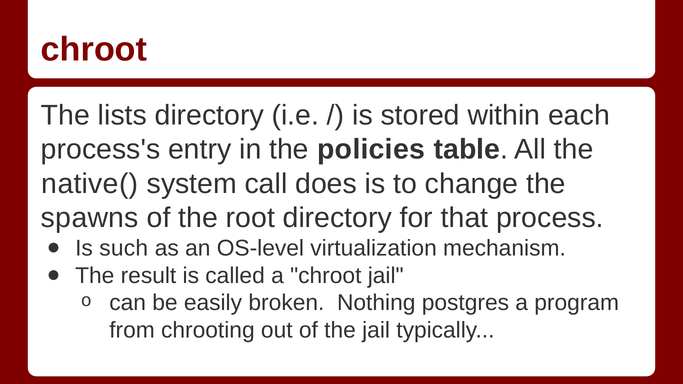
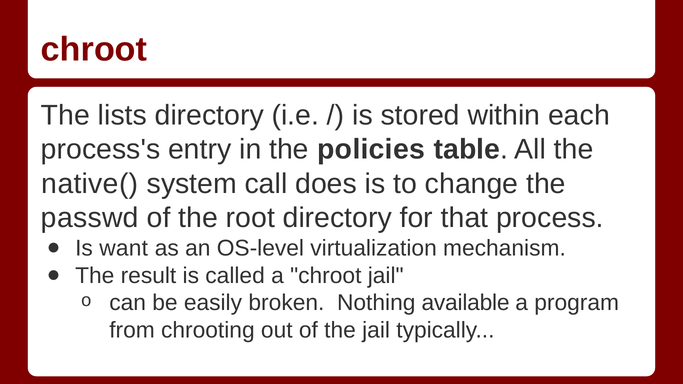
spawns: spawns -> passwd
such: such -> want
postgres: postgres -> available
